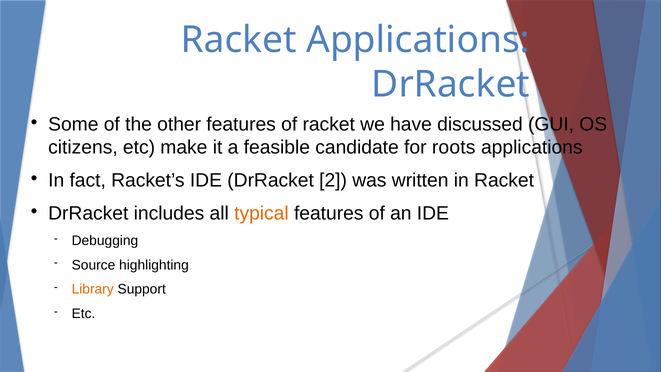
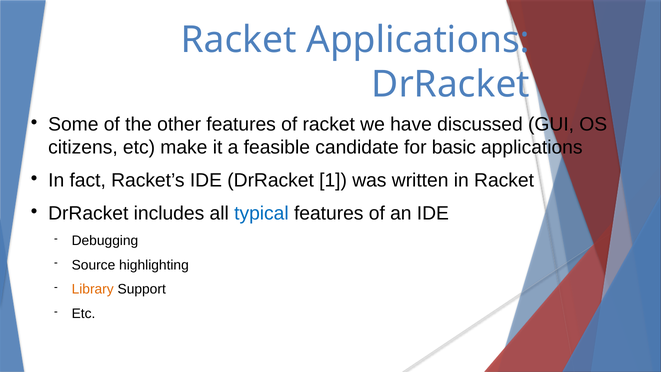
roots: roots -> basic
2: 2 -> 1
typical colour: orange -> blue
